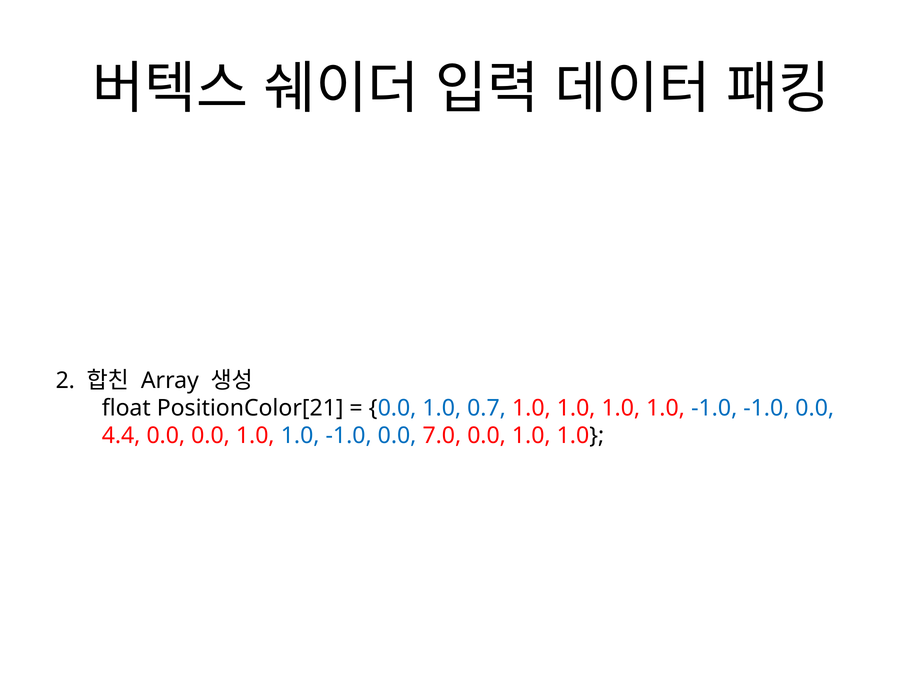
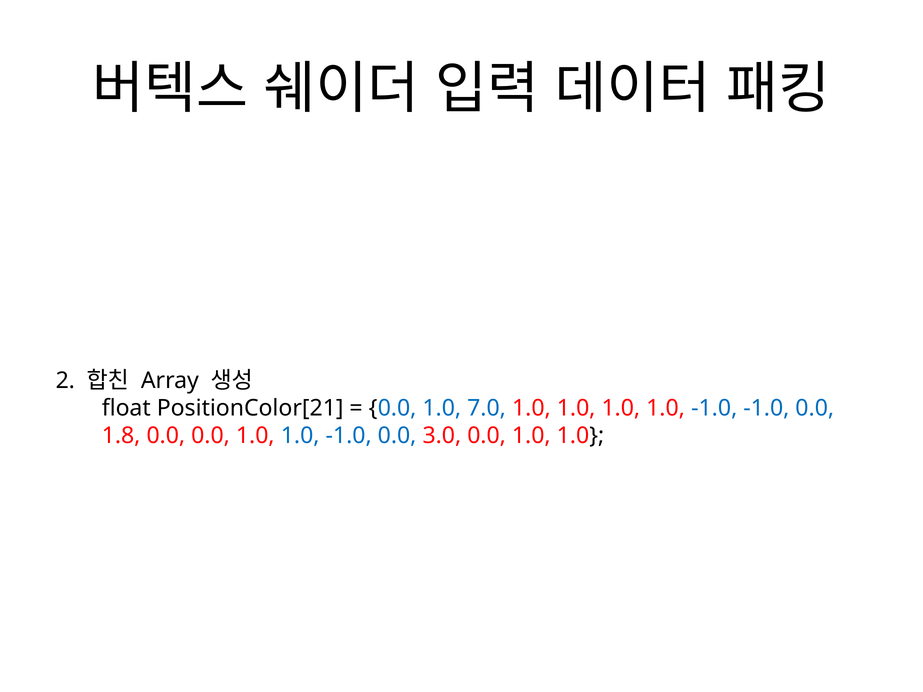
0.7: 0.7 -> 7.0
4.4: 4.4 -> 1.8
7.0: 7.0 -> 3.0
